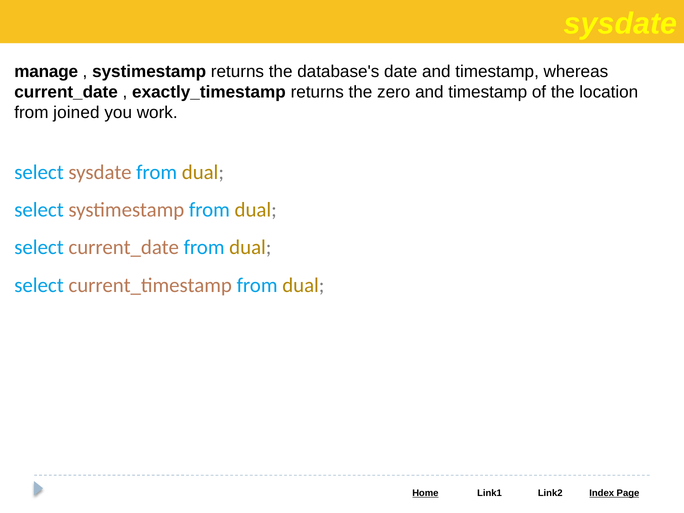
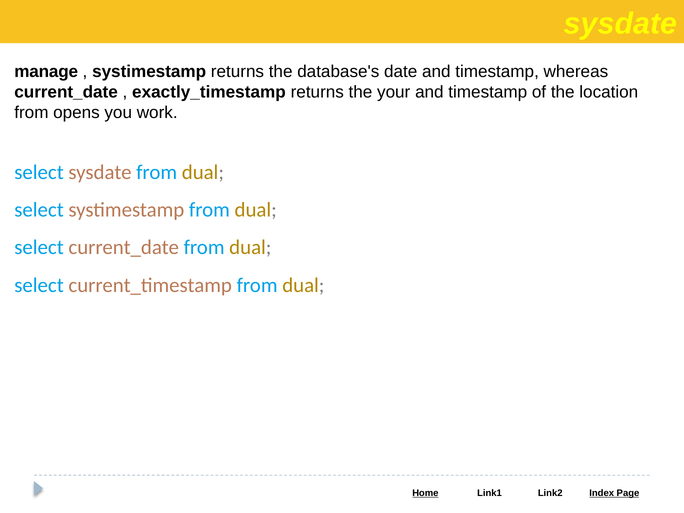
zero: zero -> your
joined: joined -> opens
